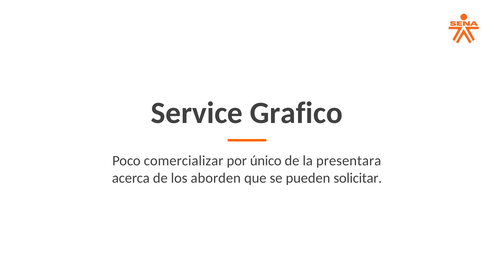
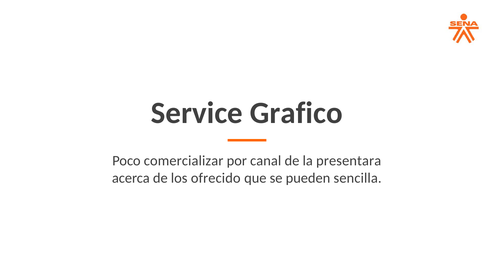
único: único -> canal
aborden: aborden -> ofrecido
solicitar: solicitar -> sencilla
